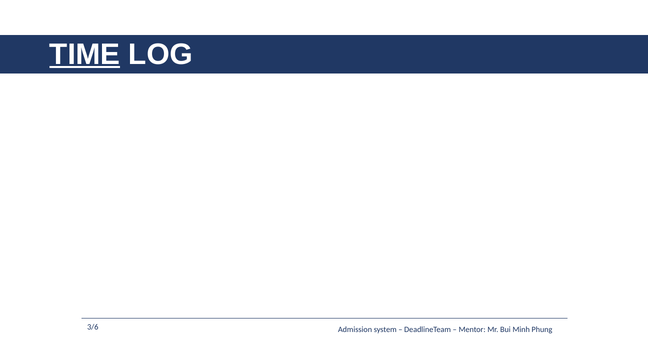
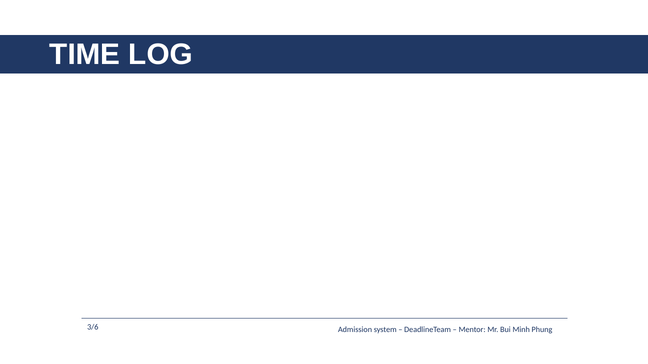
TIME underline: present -> none
